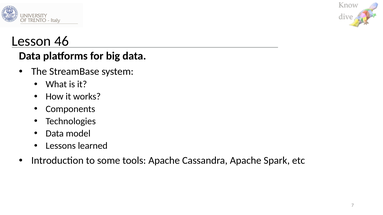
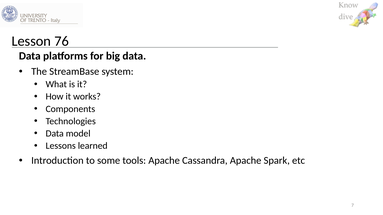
46: 46 -> 76
